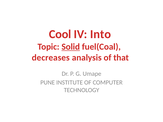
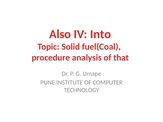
Cool: Cool -> Also
Solid underline: present -> none
decreases: decreases -> procedure
